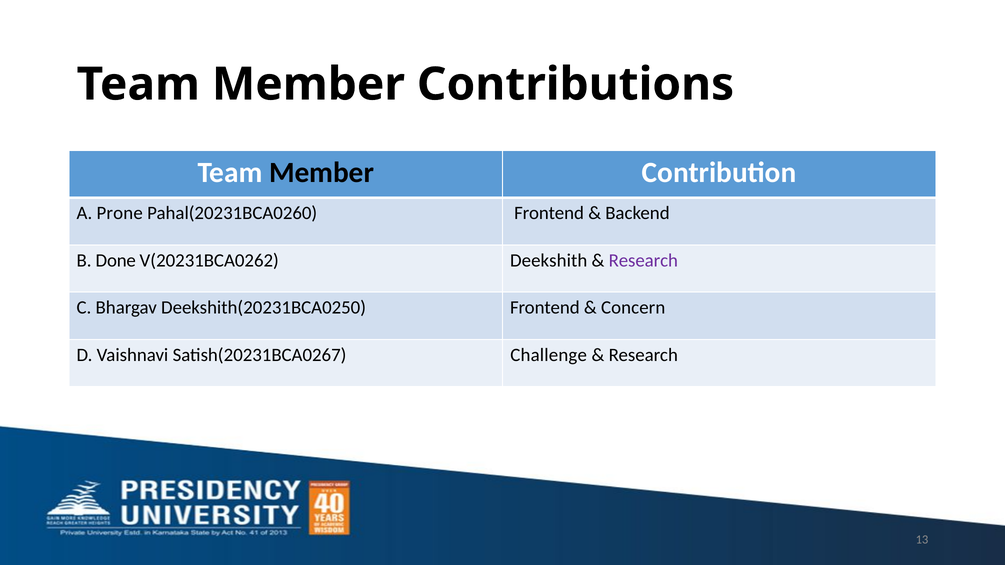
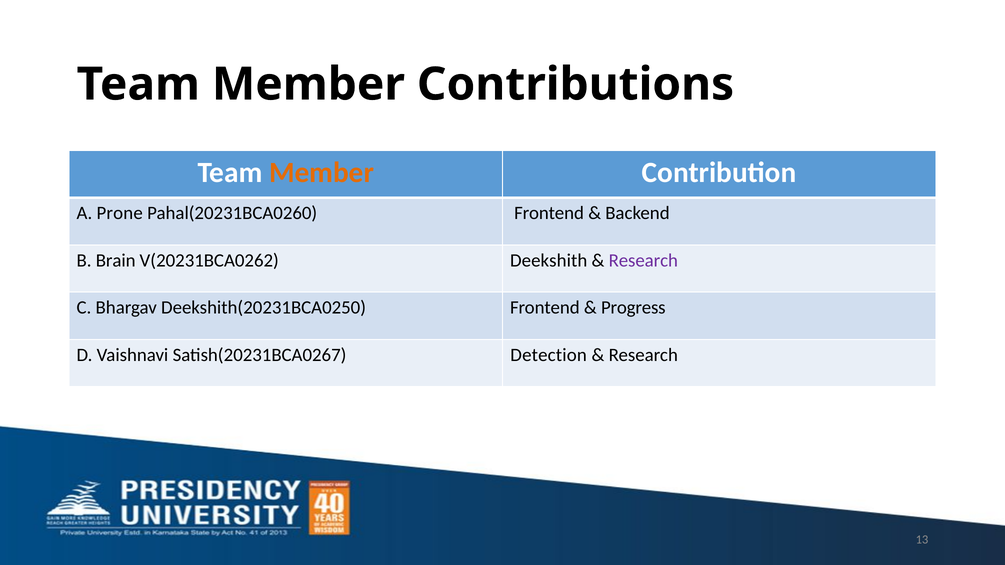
Member at (322, 172) colour: black -> orange
Done: Done -> Brain
Concern: Concern -> Progress
Challenge: Challenge -> Detection
